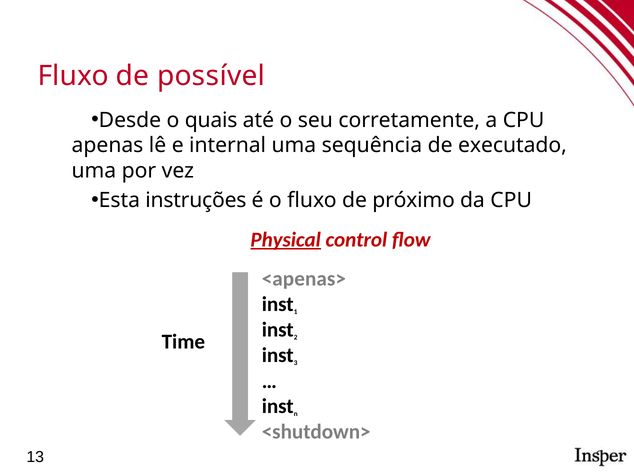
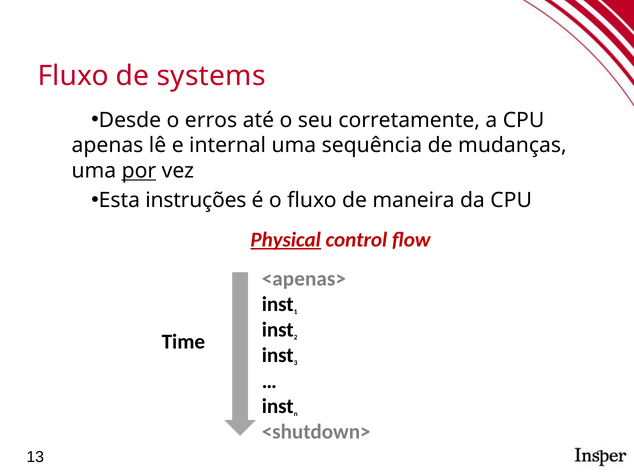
possível: possível -> systems
quais: quais -> erros
executado: executado -> mudanças
por underline: none -> present
próximo: próximo -> maneira
